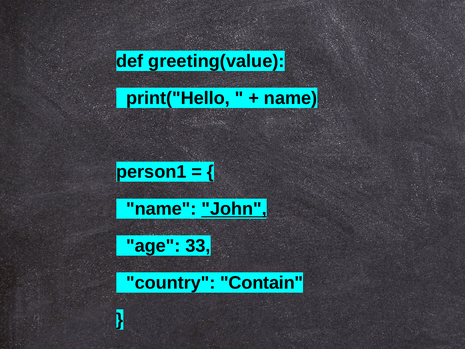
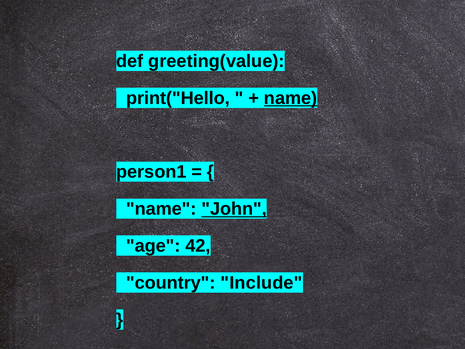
name at (291, 98) underline: none -> present
33: 33 -> 42
Contain: Contain -> Include
